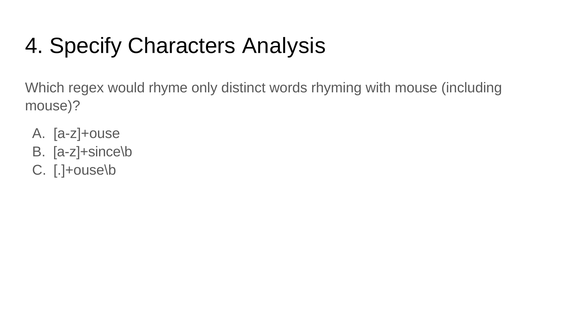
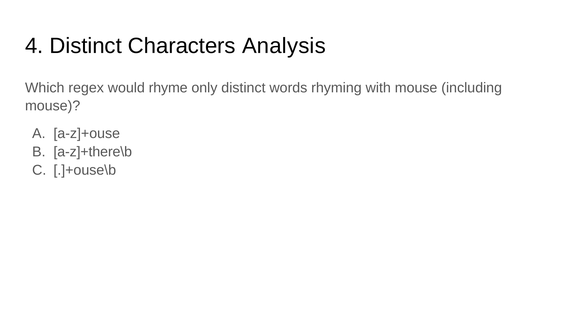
4 Specify: Specify -> Distinct
a-z]+since\b: a-z]+since\b -> a-z]+there\b
